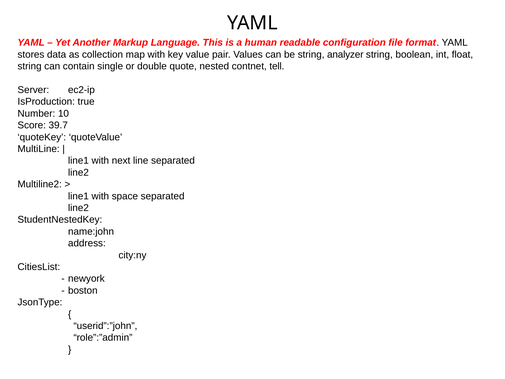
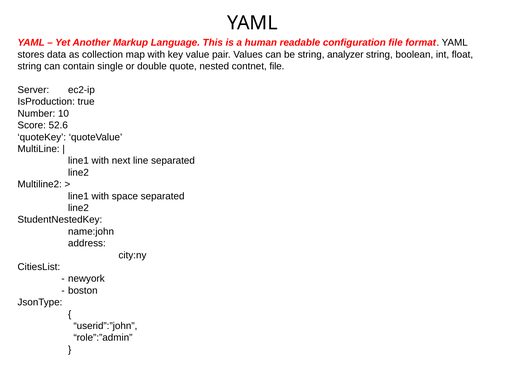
contnet tell: tell -> file
39.7: 39.7 -> 52.6
